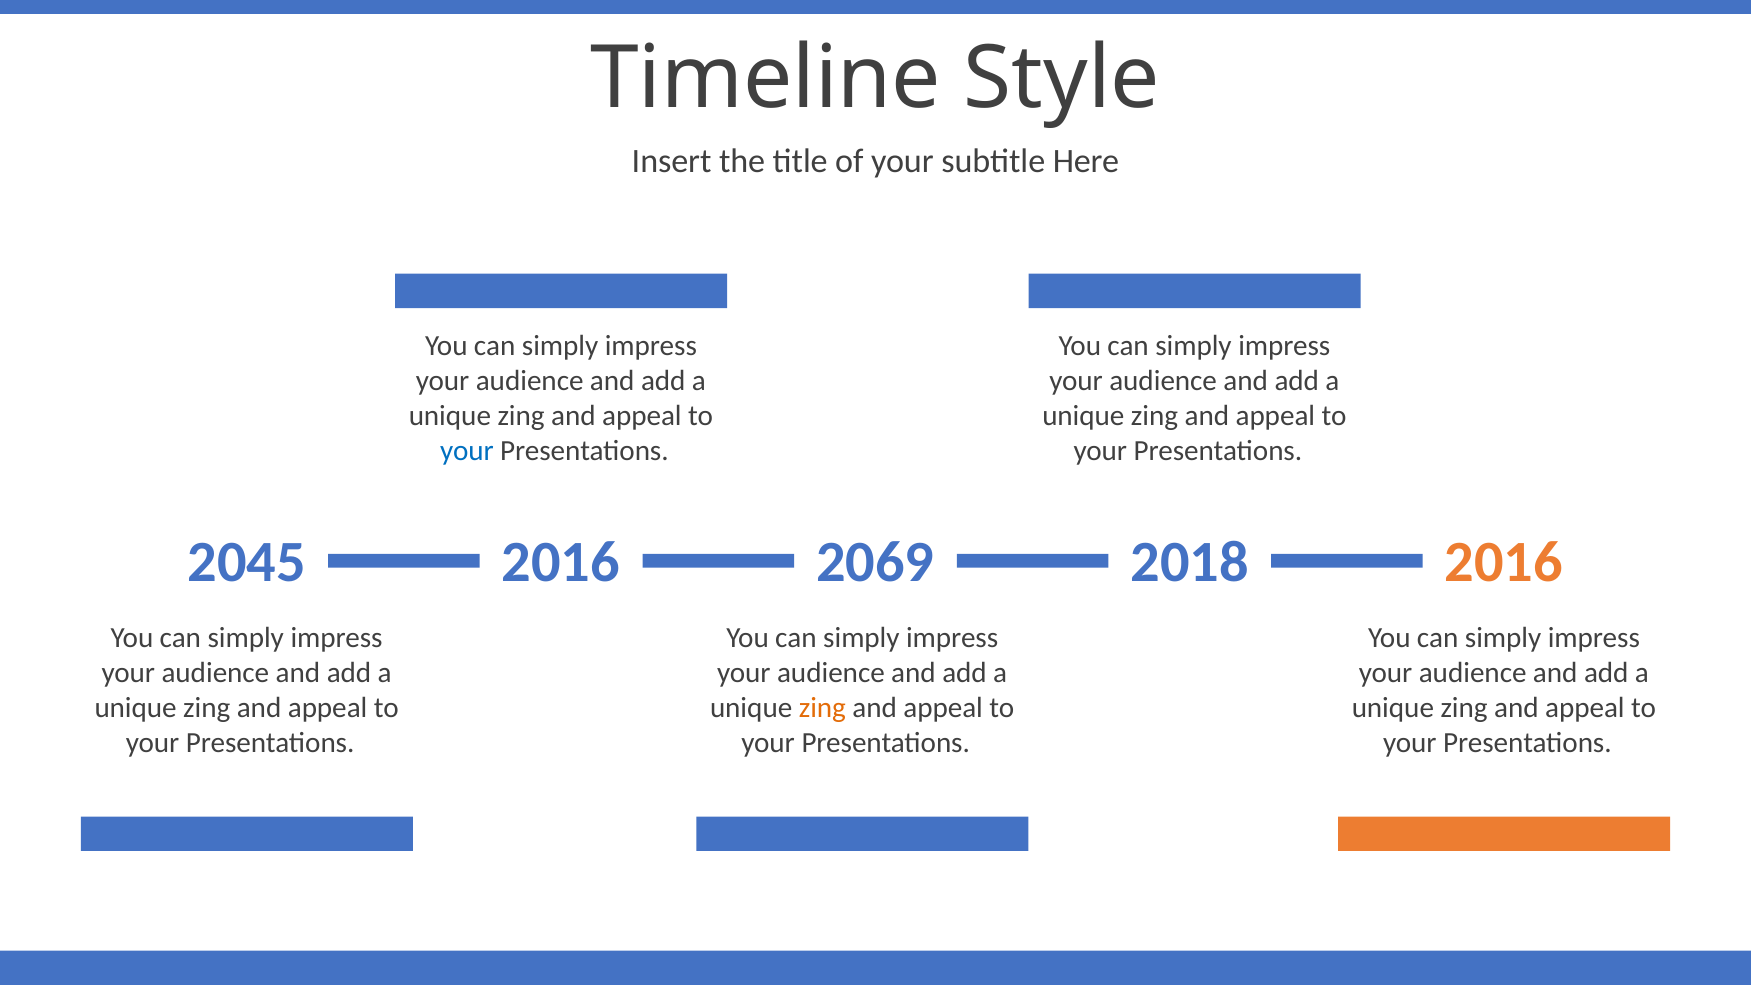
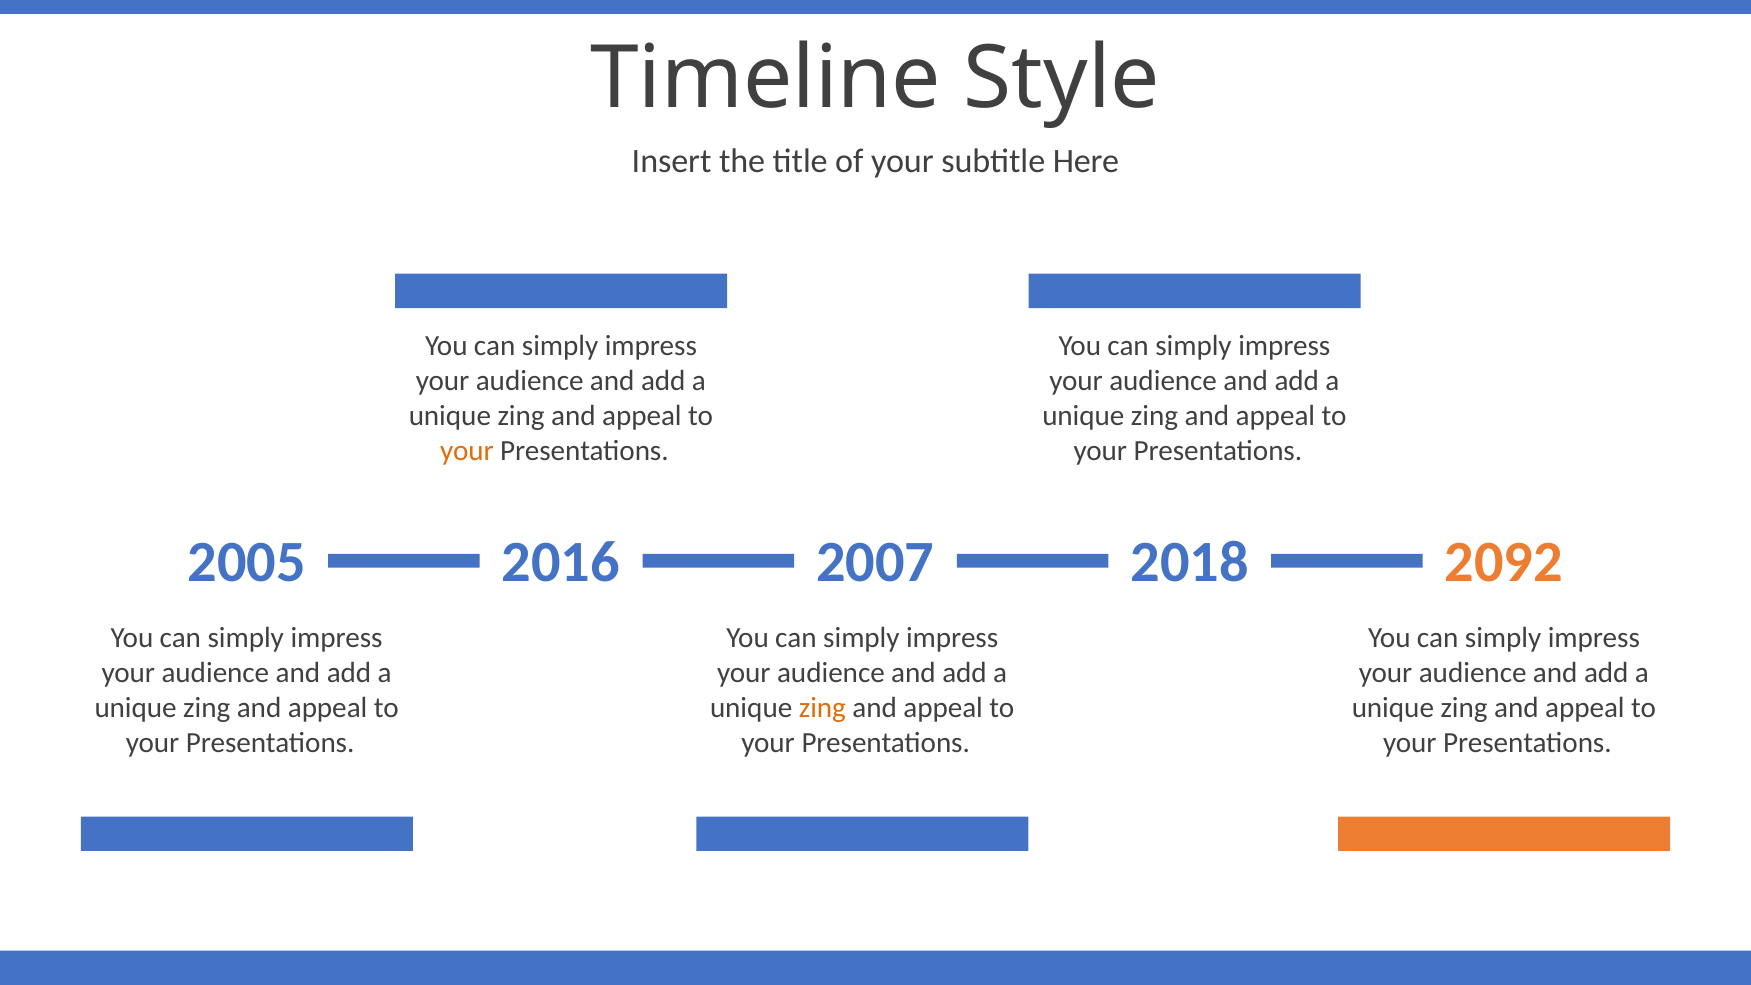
your at (467, 450) colour: blue -> orange
2045: 2045 -> 2005
2069: 2069 -> 2007
2018 2016: 2016 -> 2092
